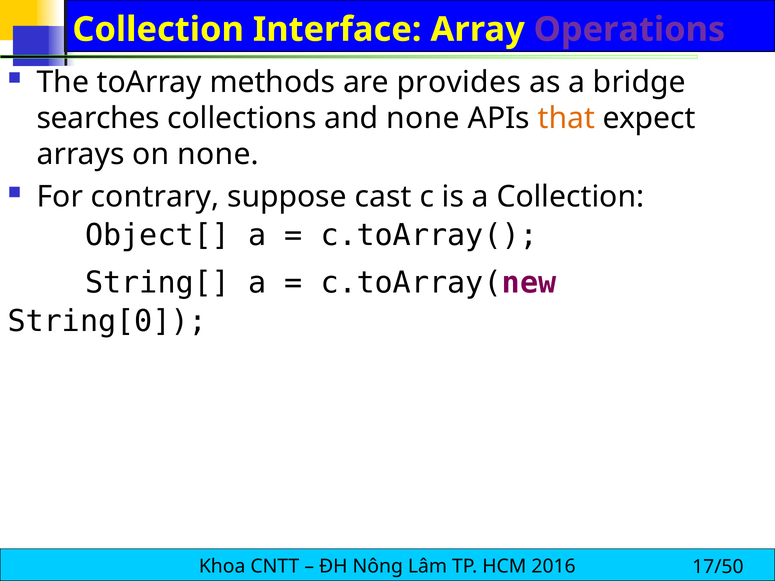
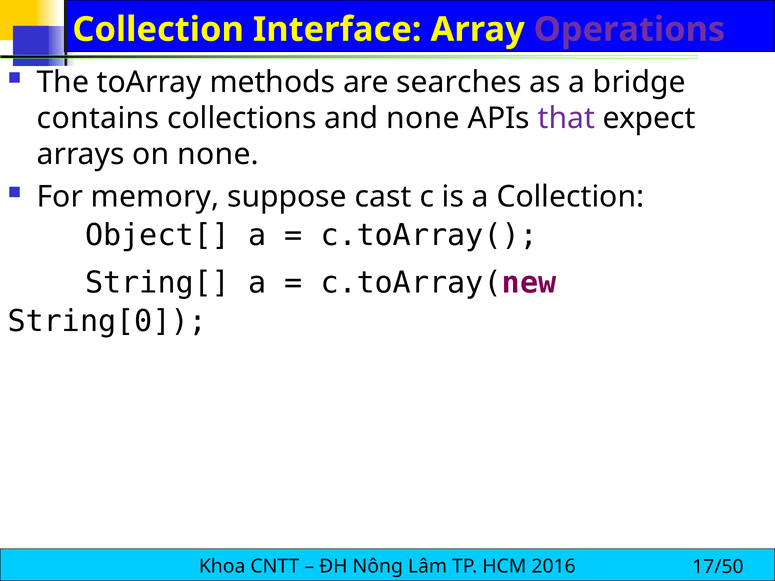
provides: provides -> searches
searches: searches -> contains
that colour: orange -> purple
contrary: contrary -> memory
